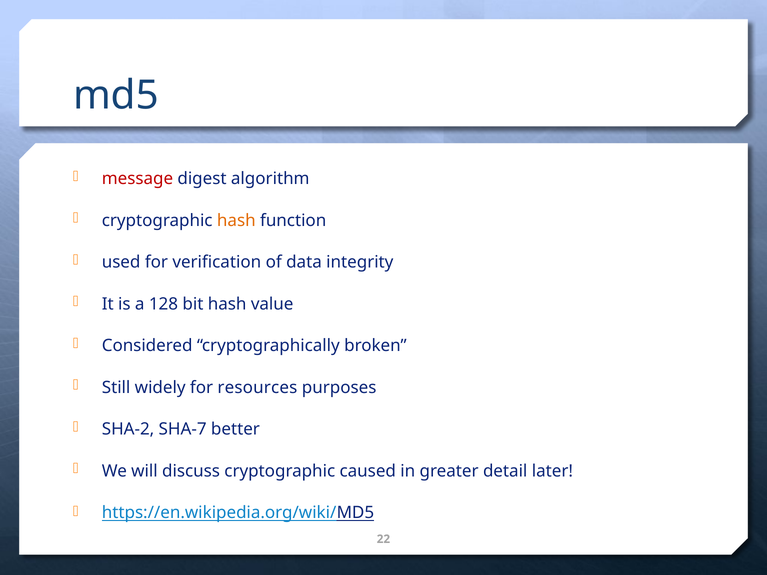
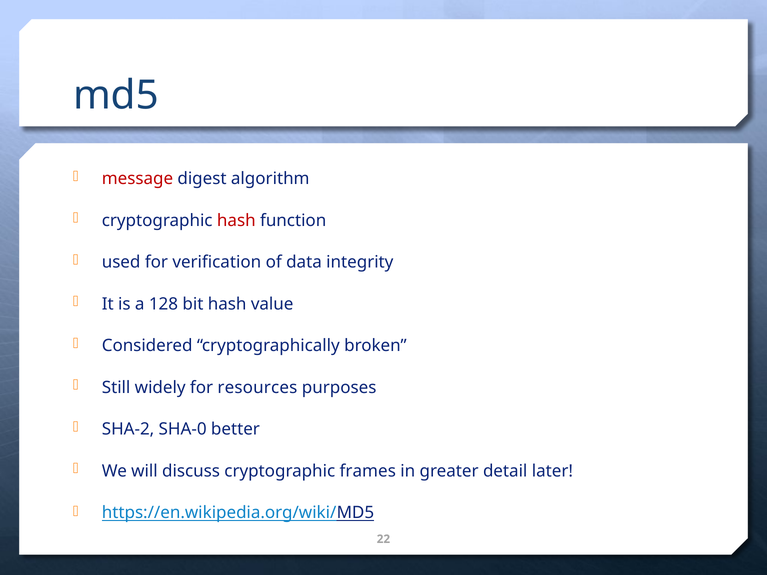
hash at (236, 221) colour: orange -> red
SHA-7: SHA-7 -> SHA-0
caused: caused -> frames
